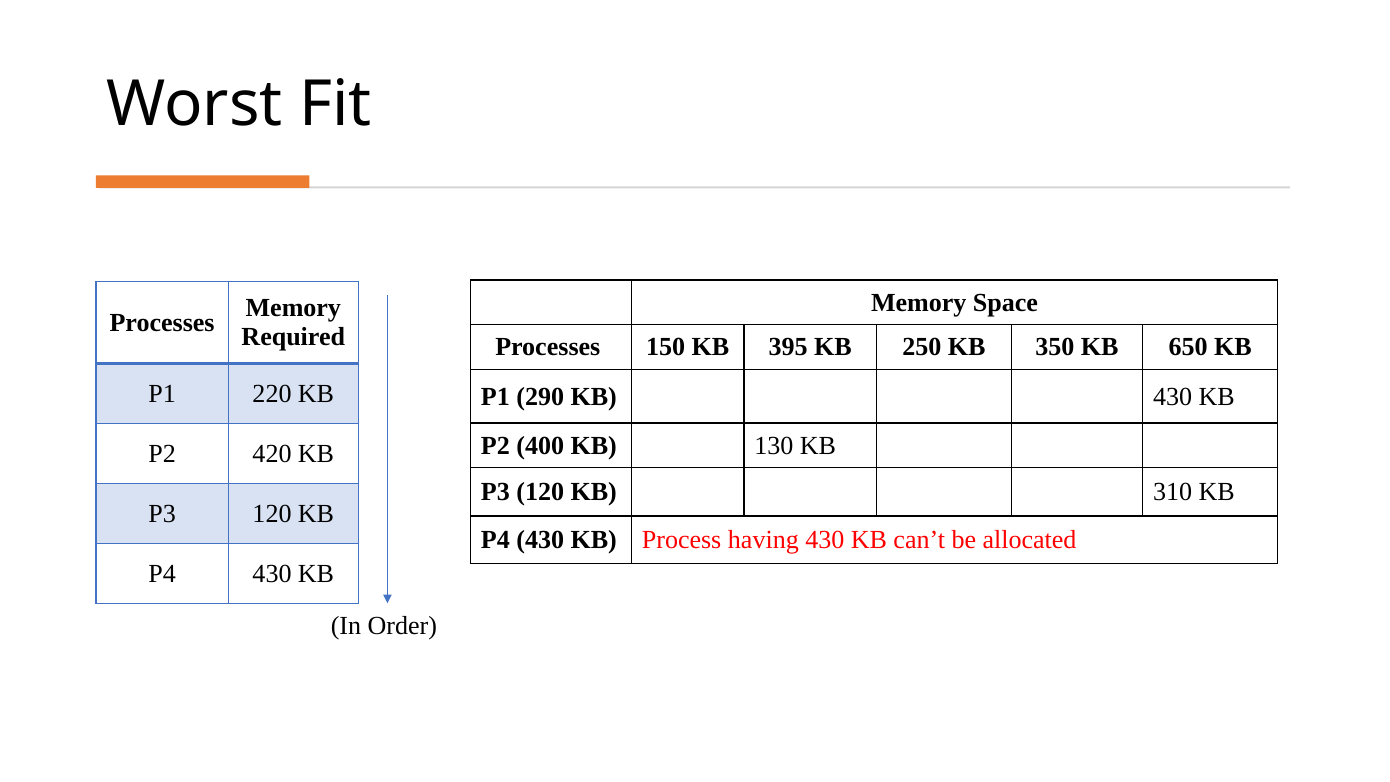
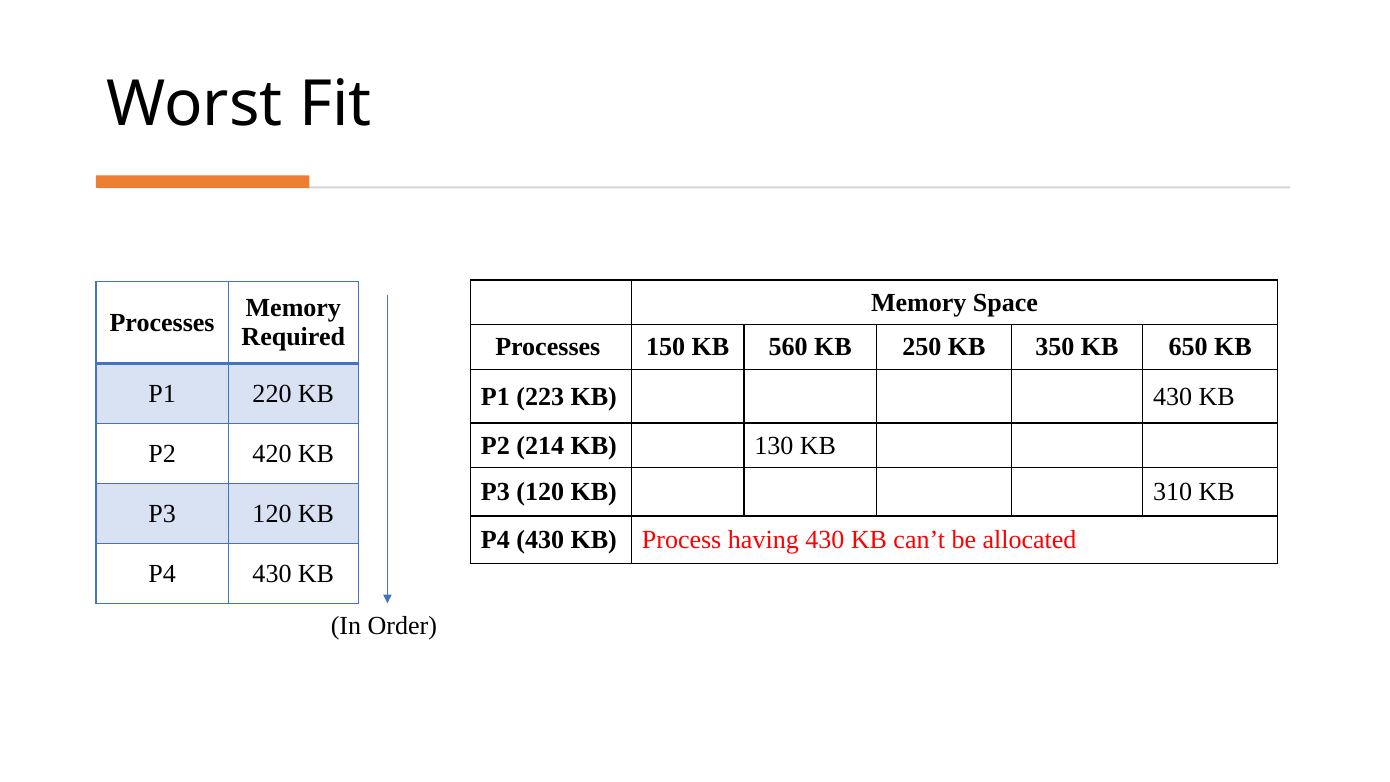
395: 395 -> 560
290: 290 -> 223
400: 400 -> 214
